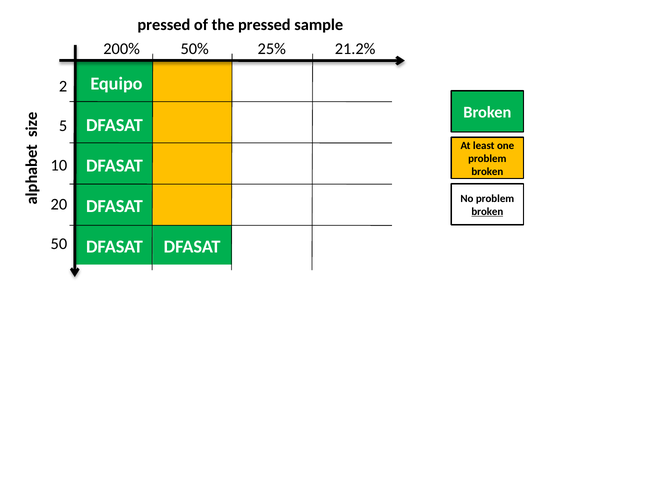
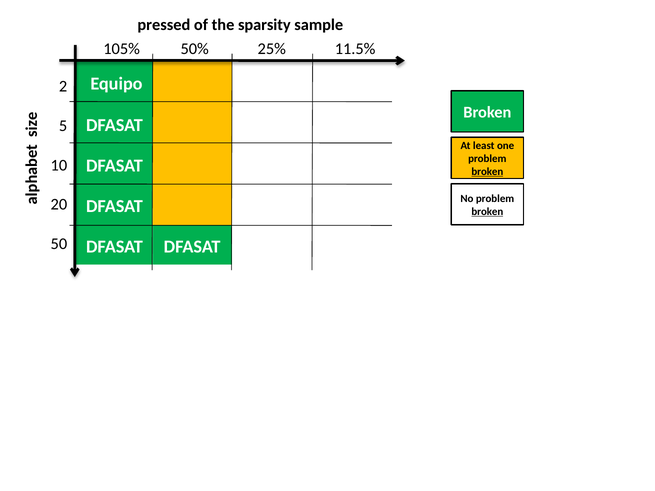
the pressed: pressed -> sparsity
200%: 200% -> 105%
21.2%: 21.2% -> 11.5%
broken at (487, 172) underline: none -> present
